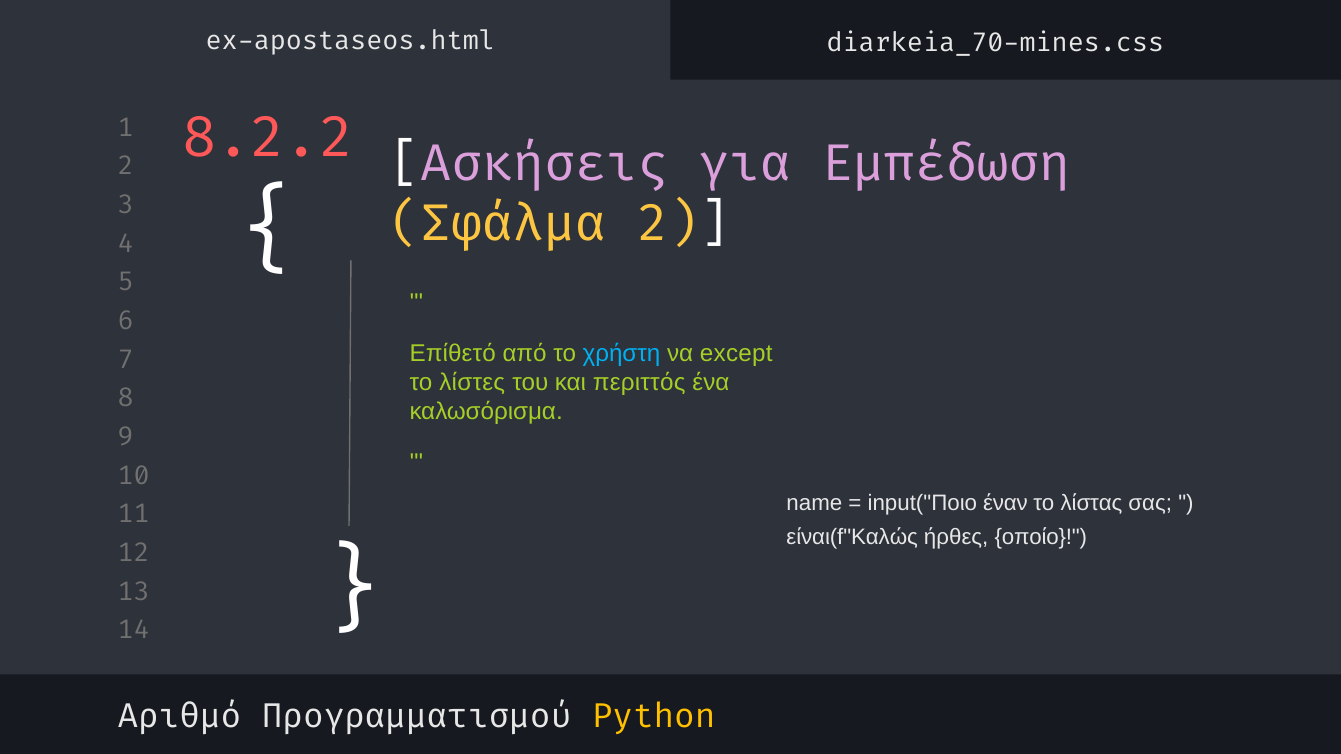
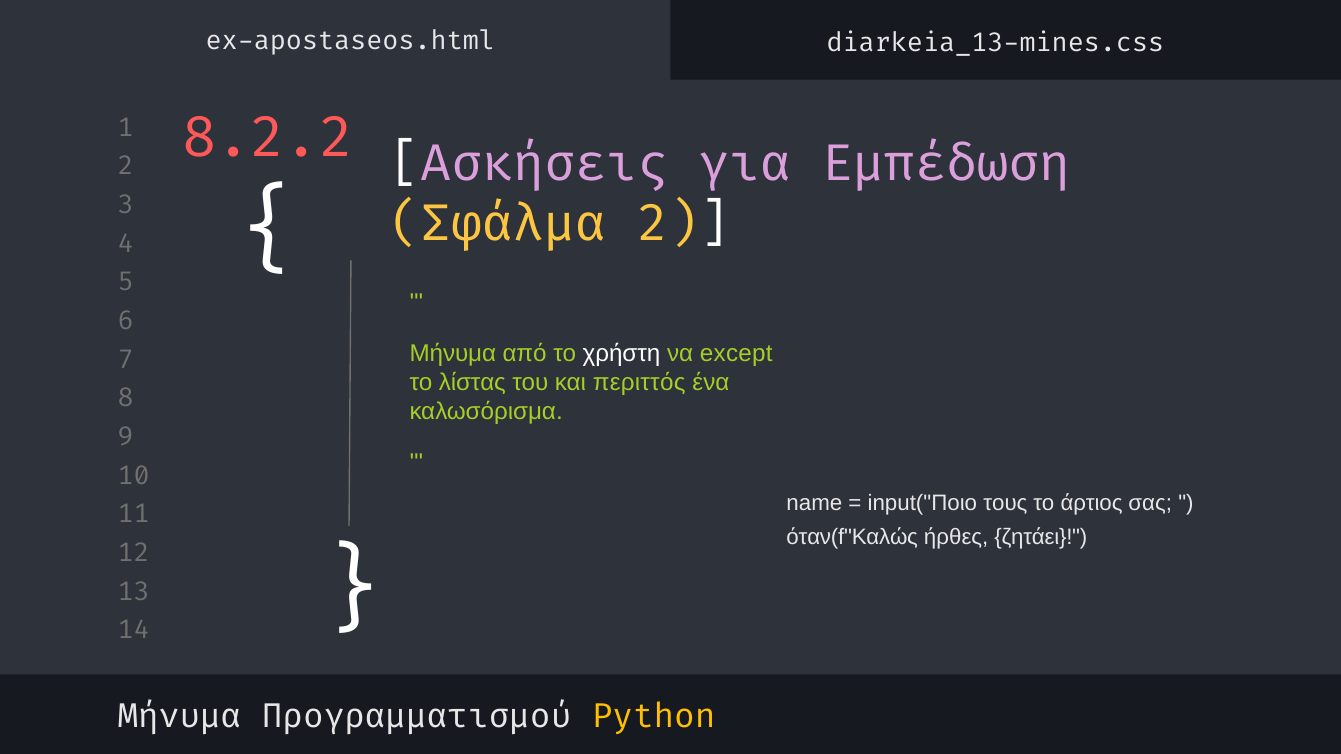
diarkeia_70-mines.css: diarkeia_70-mines.css -> diarkeia_13-mines.css
Επίθετό at (453, 354): Επίθετό -> Μήνυμα
χρήστη colour: light blue -> white
λίστες: λίστες -> λίστας
έναν: έναν -> τους
λίστας: λίστας -> άρτιος
είναι(f"Καλώς: είναι(f"Καλώς -> όταν(f"Καλώς
οποίο: οποίο -> ζητάει
Αριθμό at (179, 717): Αριθμό -> Μήνυμα
